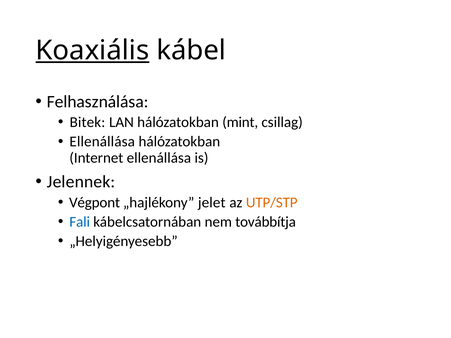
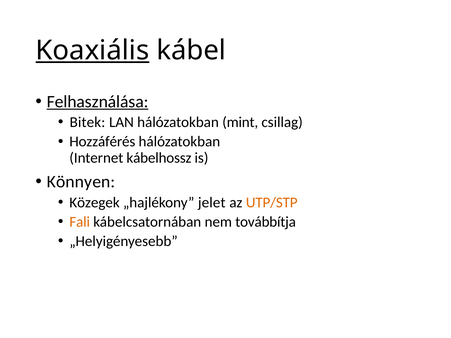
Felhasználása underline: none -> present
Ellenállása at (102, 142): Ellenállása -> Hozzáférés
Internet ellenállása: ellenállása -> kábelhossz
Jelennek: Jelennek -> Könnyen
Végpont: Végpont -> Közegek
Fali colour: blue -> orange
